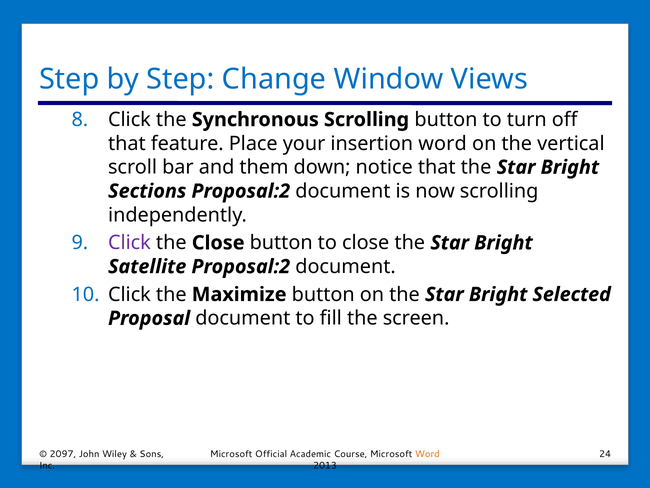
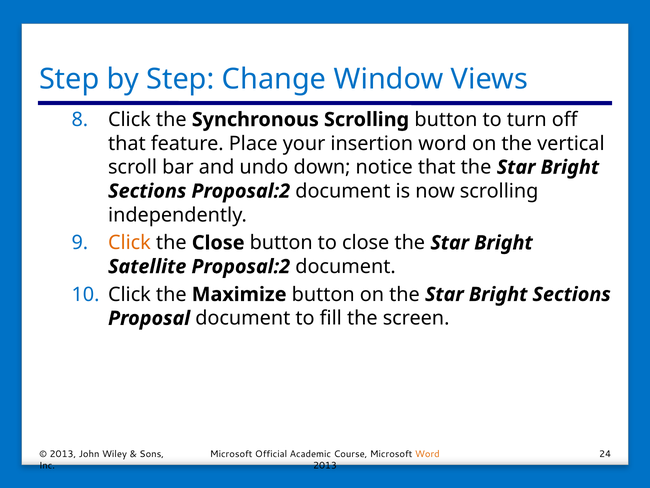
them: them -> undo
Click at (129, 243) colour: purple -> orange
Selected at (572, 294): Selected -> Sections
2097 at (63, 454): 2097 -> 2013
